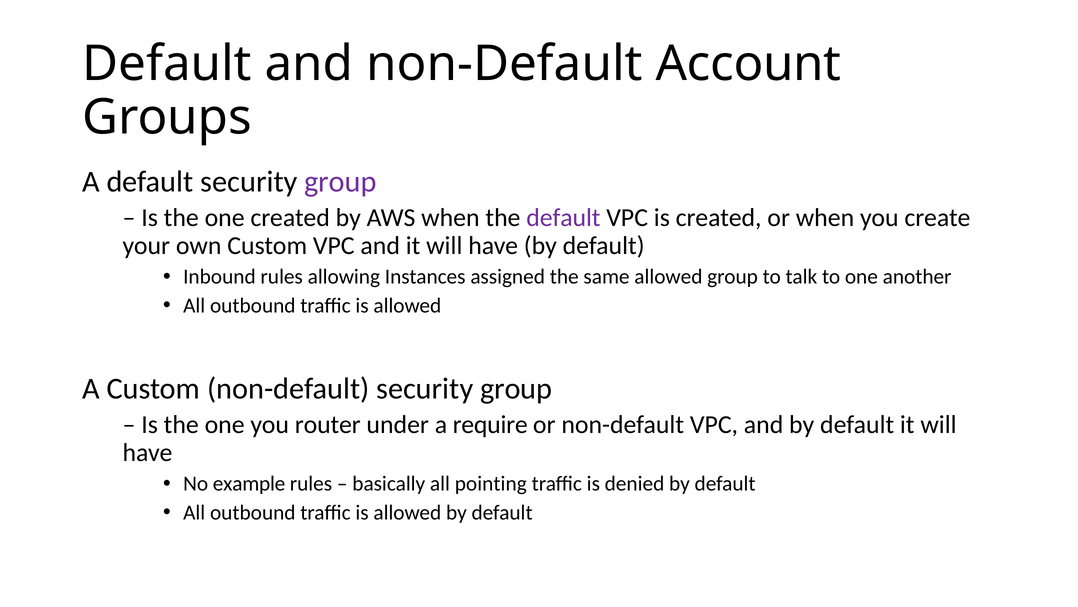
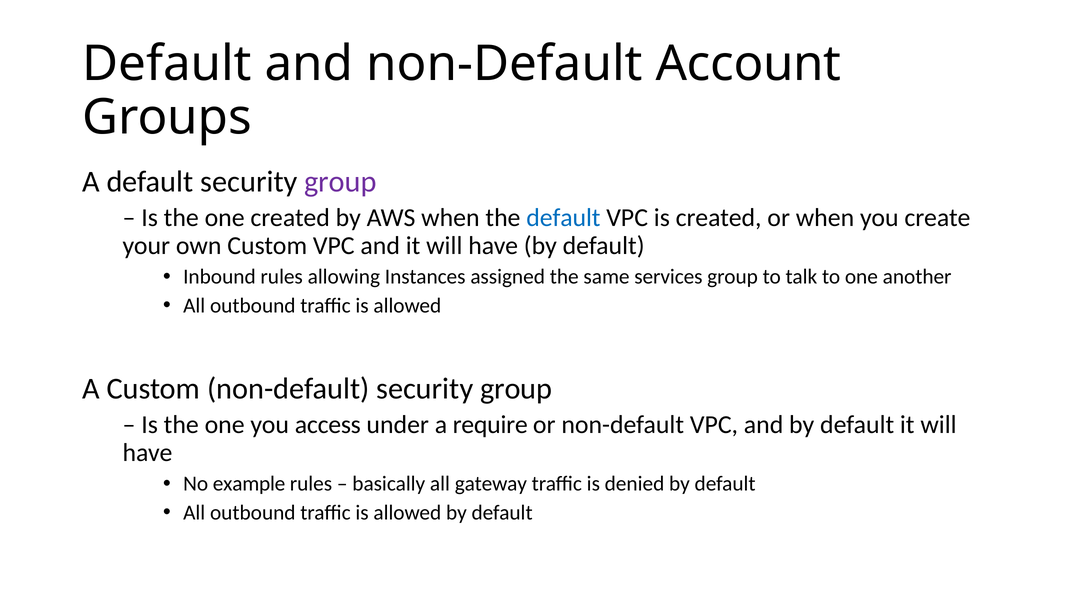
default at (563, 218) colour: purple -> blue
same allowed: allowed -> services
router: router -> access
pointing: pointing -> gateway
